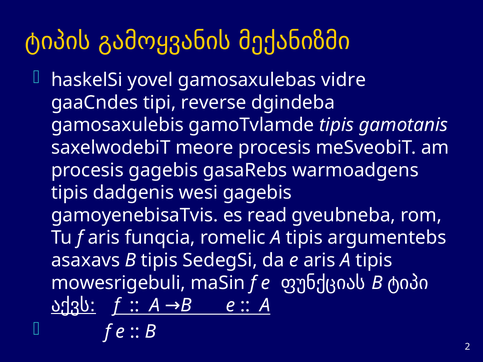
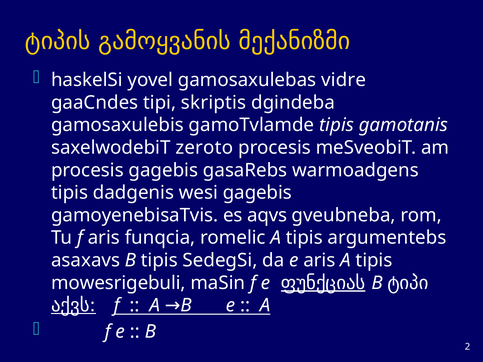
reverse: reverse -> skriptis
meore: meore -> zeroto
read: read -> aqvs
ფუნქციას underline: none -> present
